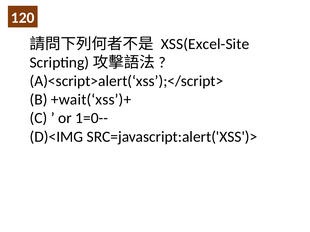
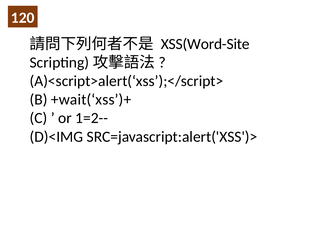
XSS(Excel-Site: XSS(Excel-Site -> XSS(Word-Site
1=0--: 1=0-- -> 1=2--
